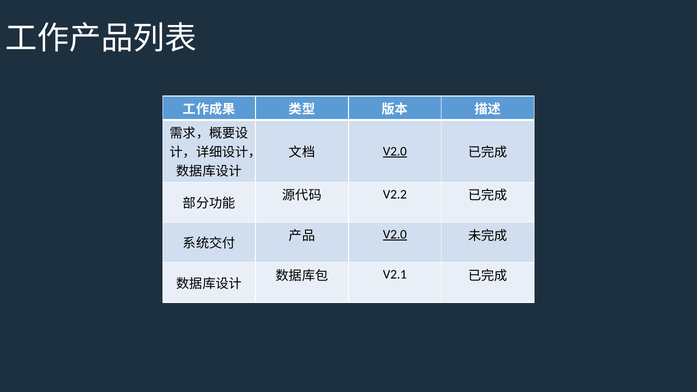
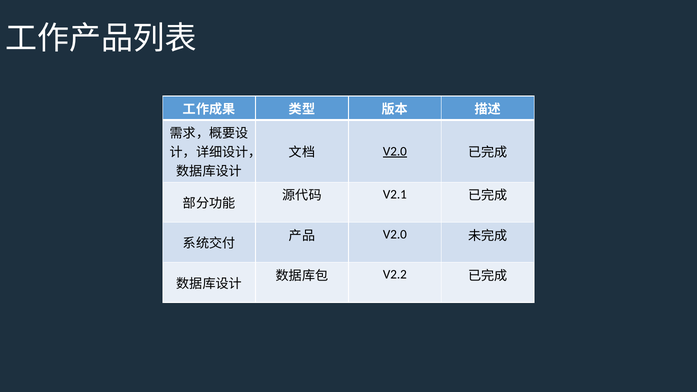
V2.2: V2.2 -> V2.1
V2.0 at (395, 235) underline: present -> none
V2.1: V2.1 -> V2.2
